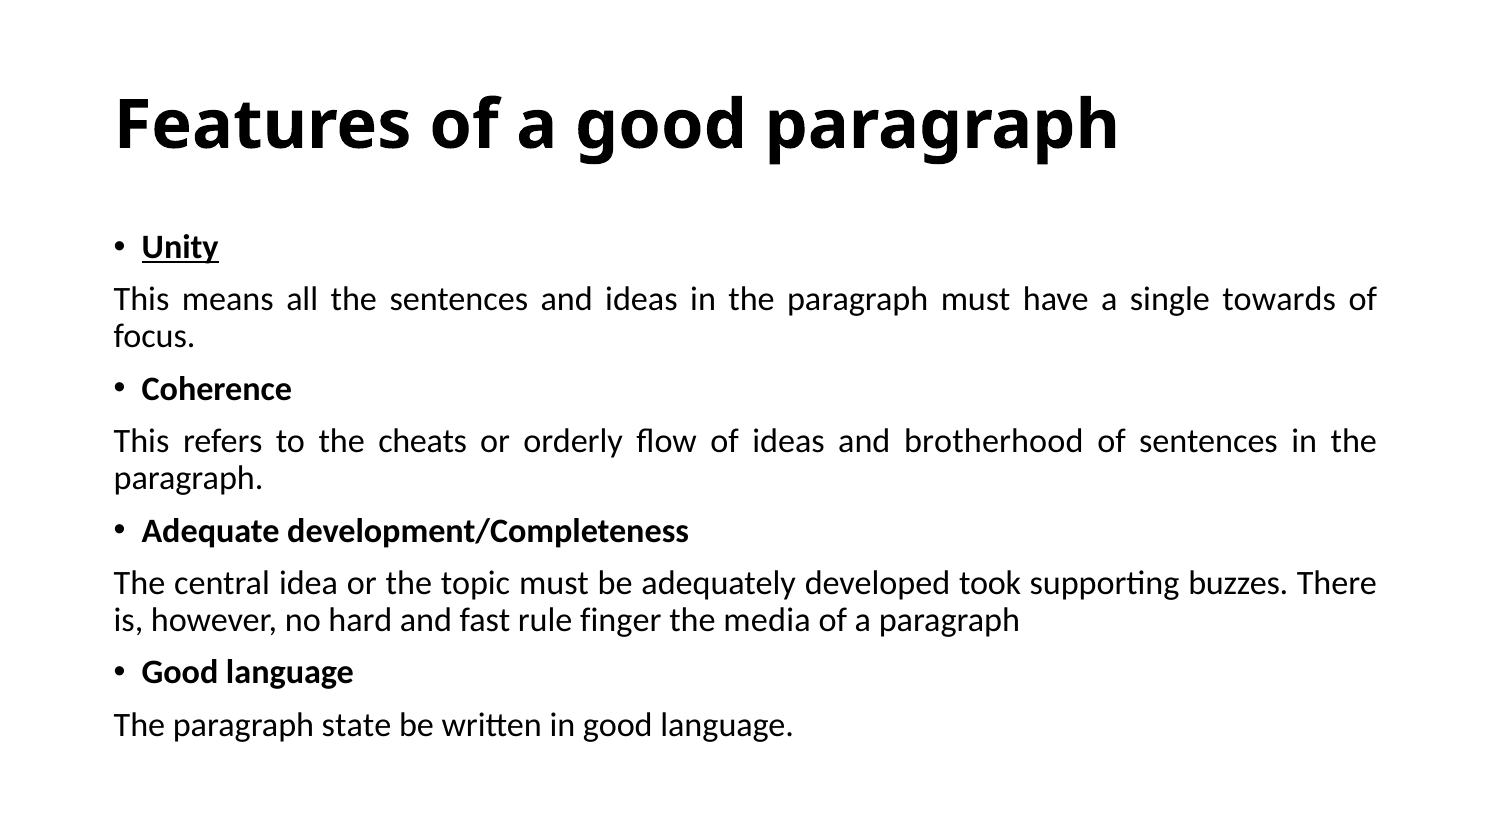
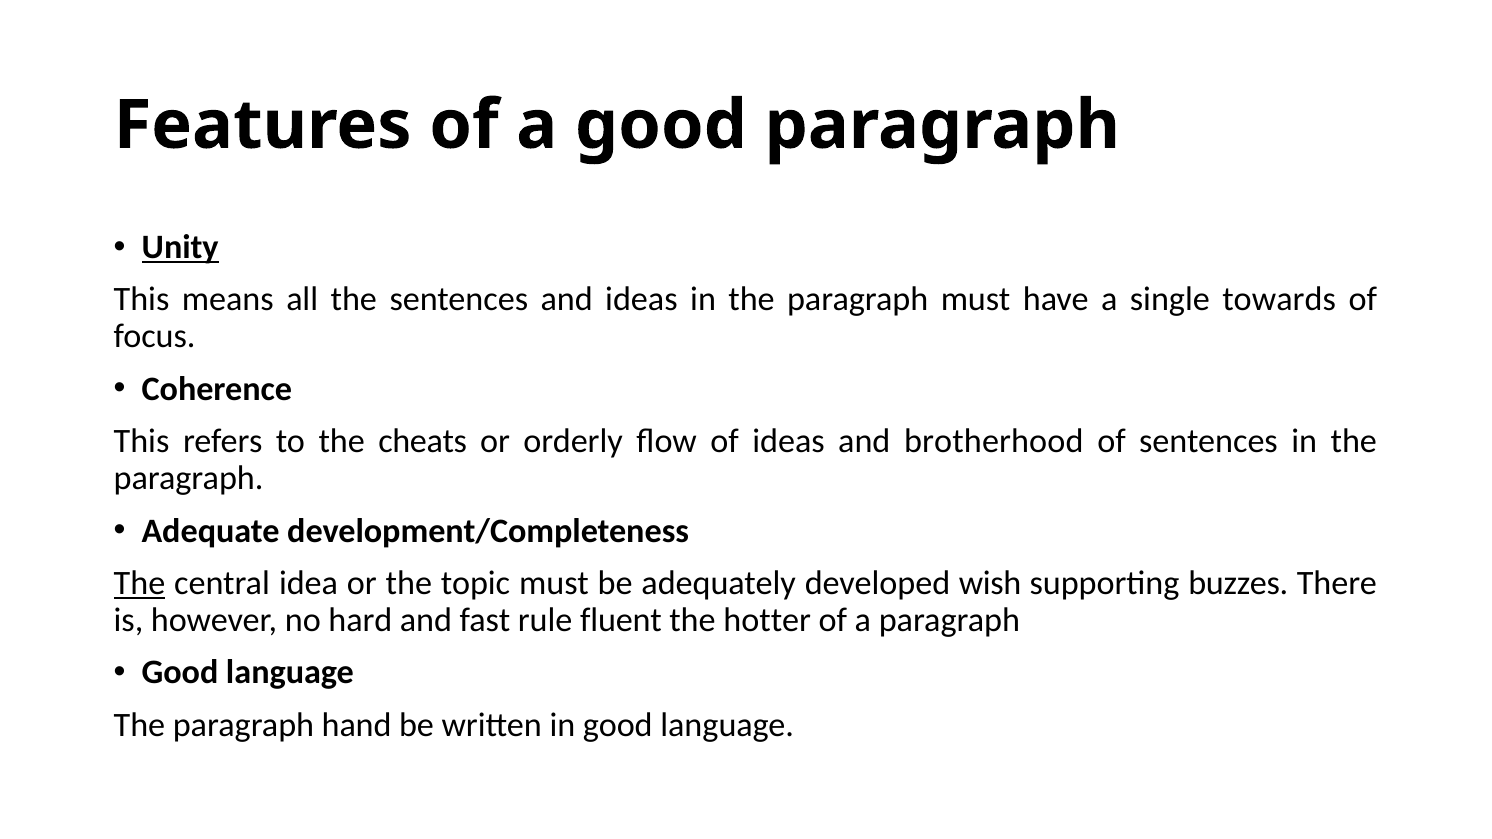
The at (140, 583) underline: none -> present
took: took -> wish
finger: finger -> fluent
media: media -> hotter
state: state -> hand
